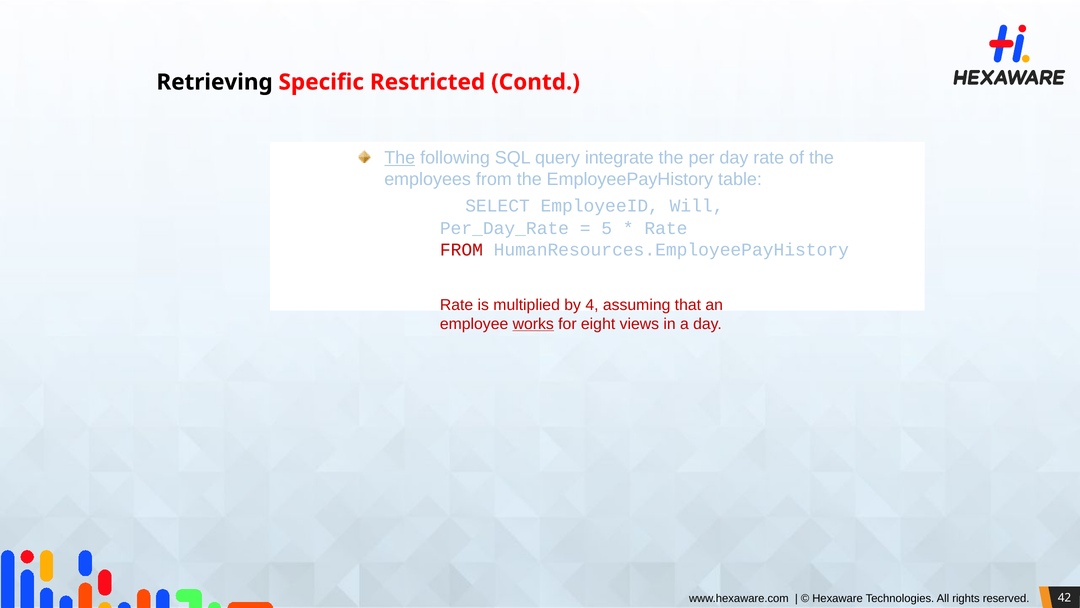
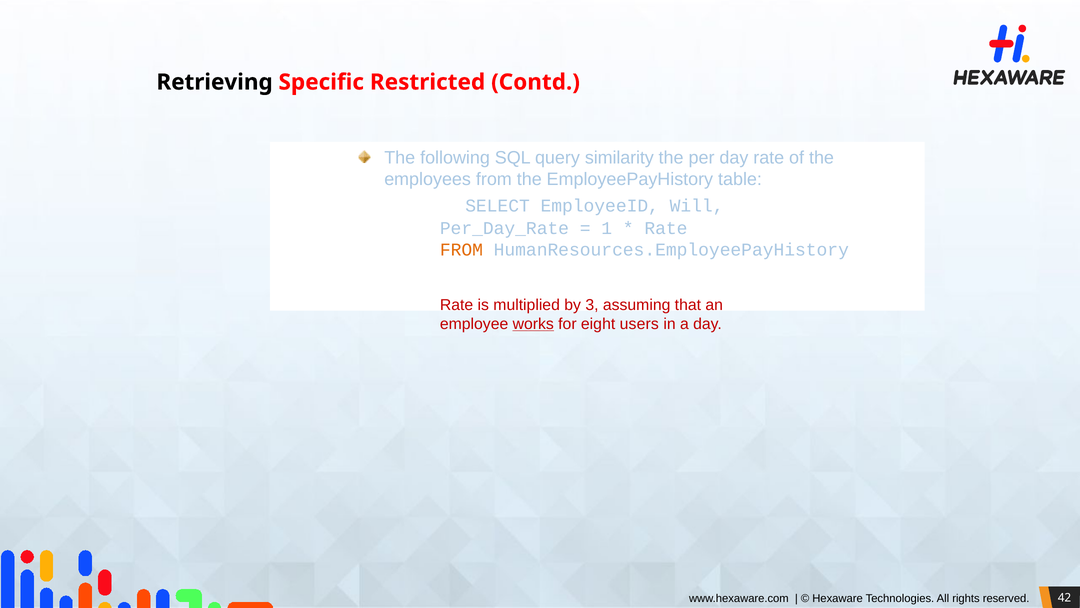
The at (400, 158) underline: present -> none
integrate: integrate -> similarity
5: 5 -> 1
FROM at (461, 250) colour: red -> orange
4: 4 -> 3
views: views -> users
